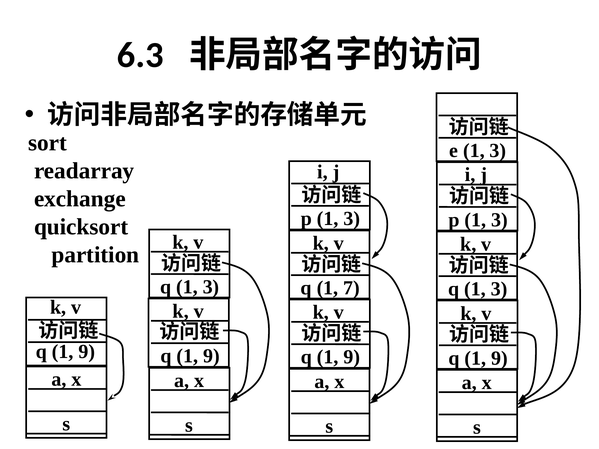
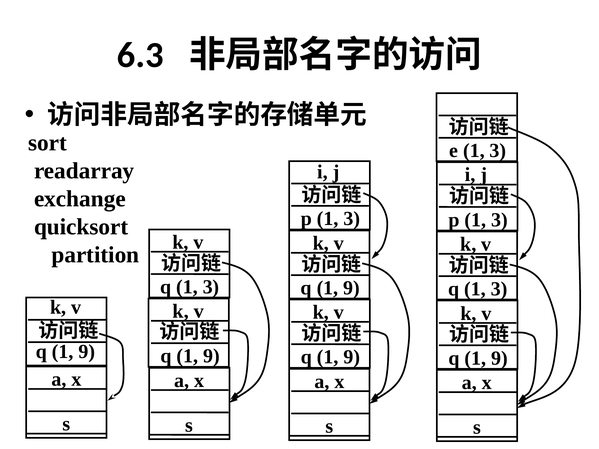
7 at (352, 288): 7 -> 9
